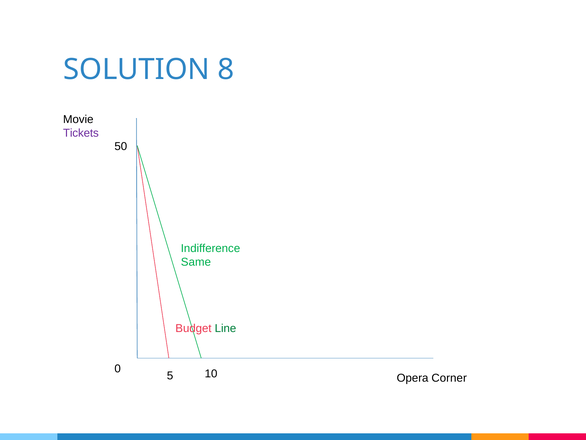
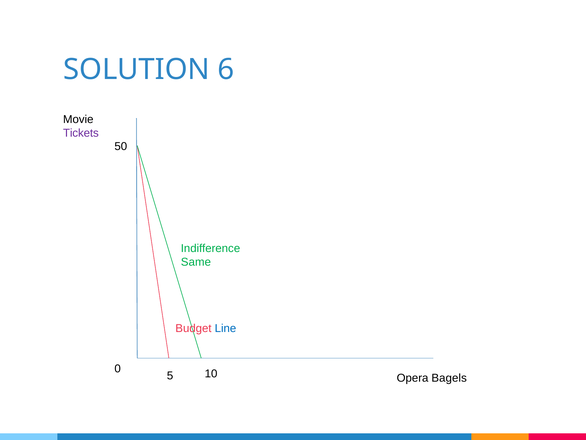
8: 8 -> 6
Line colour: green -> blue
Corner: Corner -> Bagels
